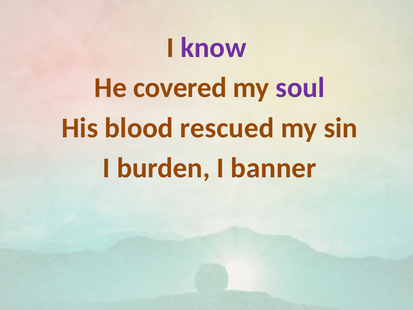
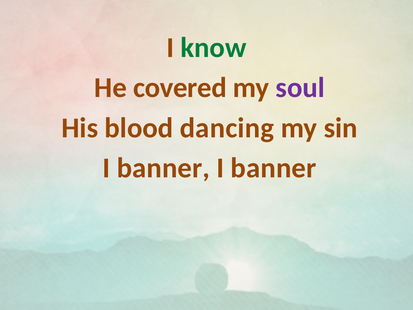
know colour: purple -> green
rescued: rescued -> dancing
burden at (163, 168): burden -> banner
